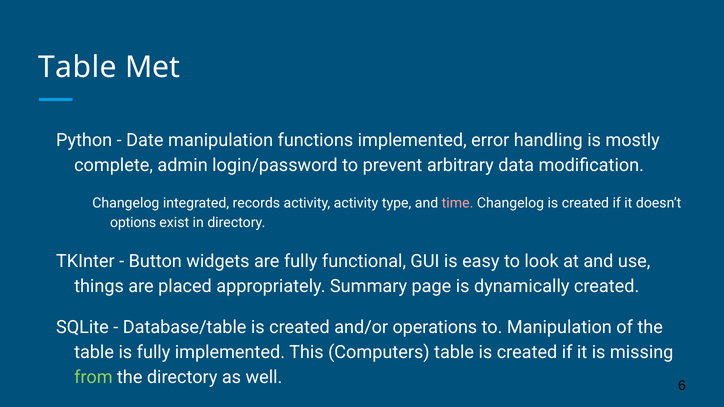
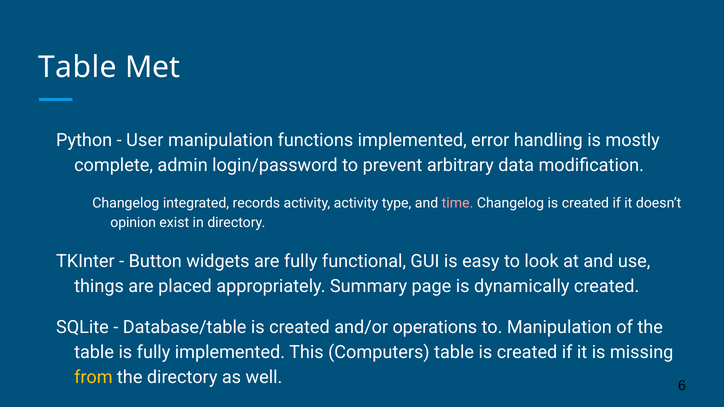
Date: Date -> User
options: options -> opinion
from colour: light green -> yellow
